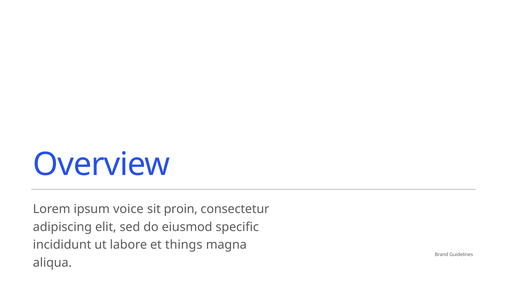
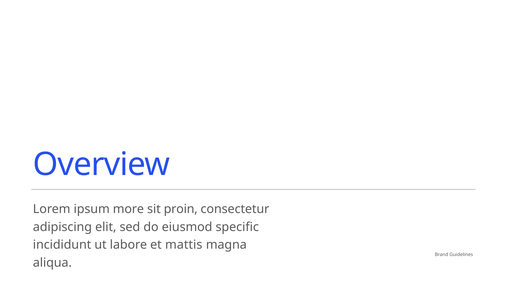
voice: voice -> more
things: things -> mattis
